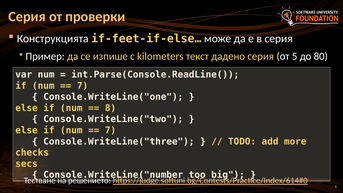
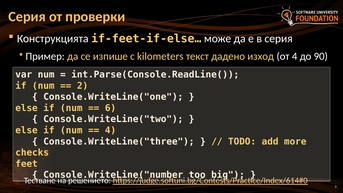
дадено серия: серия -> изход
от 5: 5 -> 4
80: 80 -> 90
7 at (83, 86): 7 -> 2
8: 8 -> 6
7 at (110, 130): 7 -> 4
secs: secs -> feet
